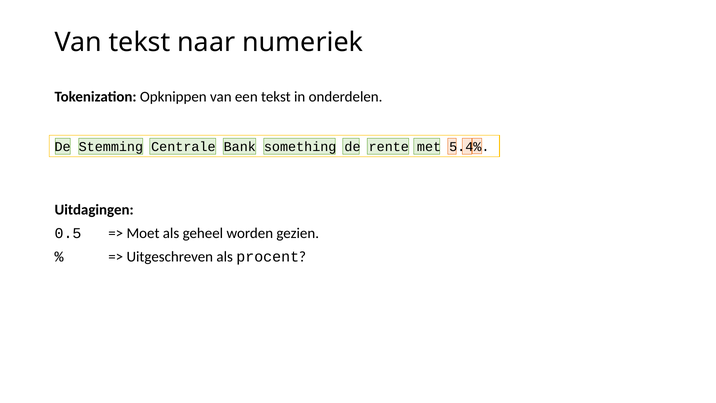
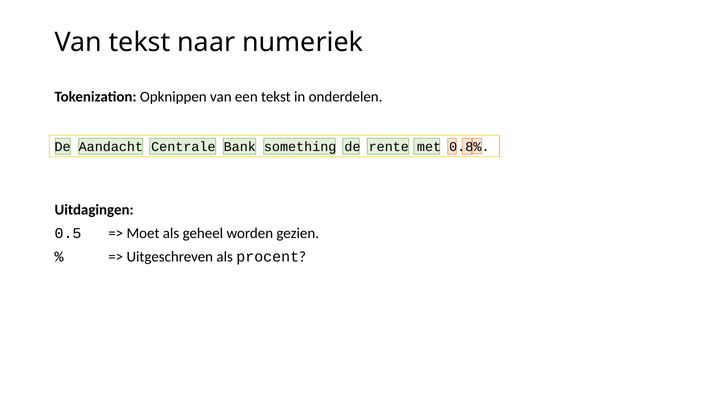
Stemming: Stemming -> Aandacht
5.4%: 5.4% -> 0.8%
